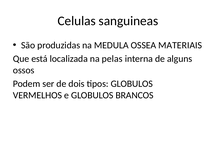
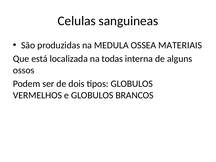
pelas: pelas -> todas
